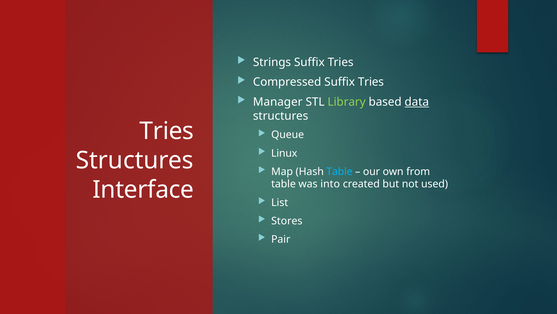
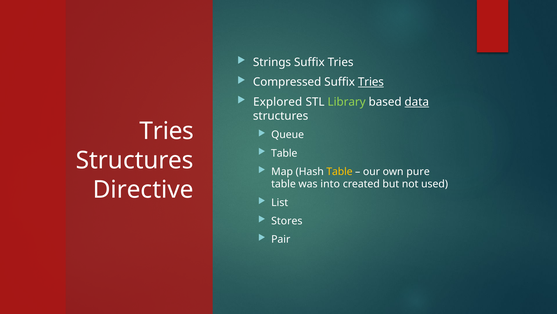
Tries at (371, 82) underline: none -> present
Manager: Manager -> Explored
Linux at (284, 153): Linux -> Table
Table at (339, 171) colour: light blue -> yellow
from: from -> pure
Interface: Interface -> Directive
